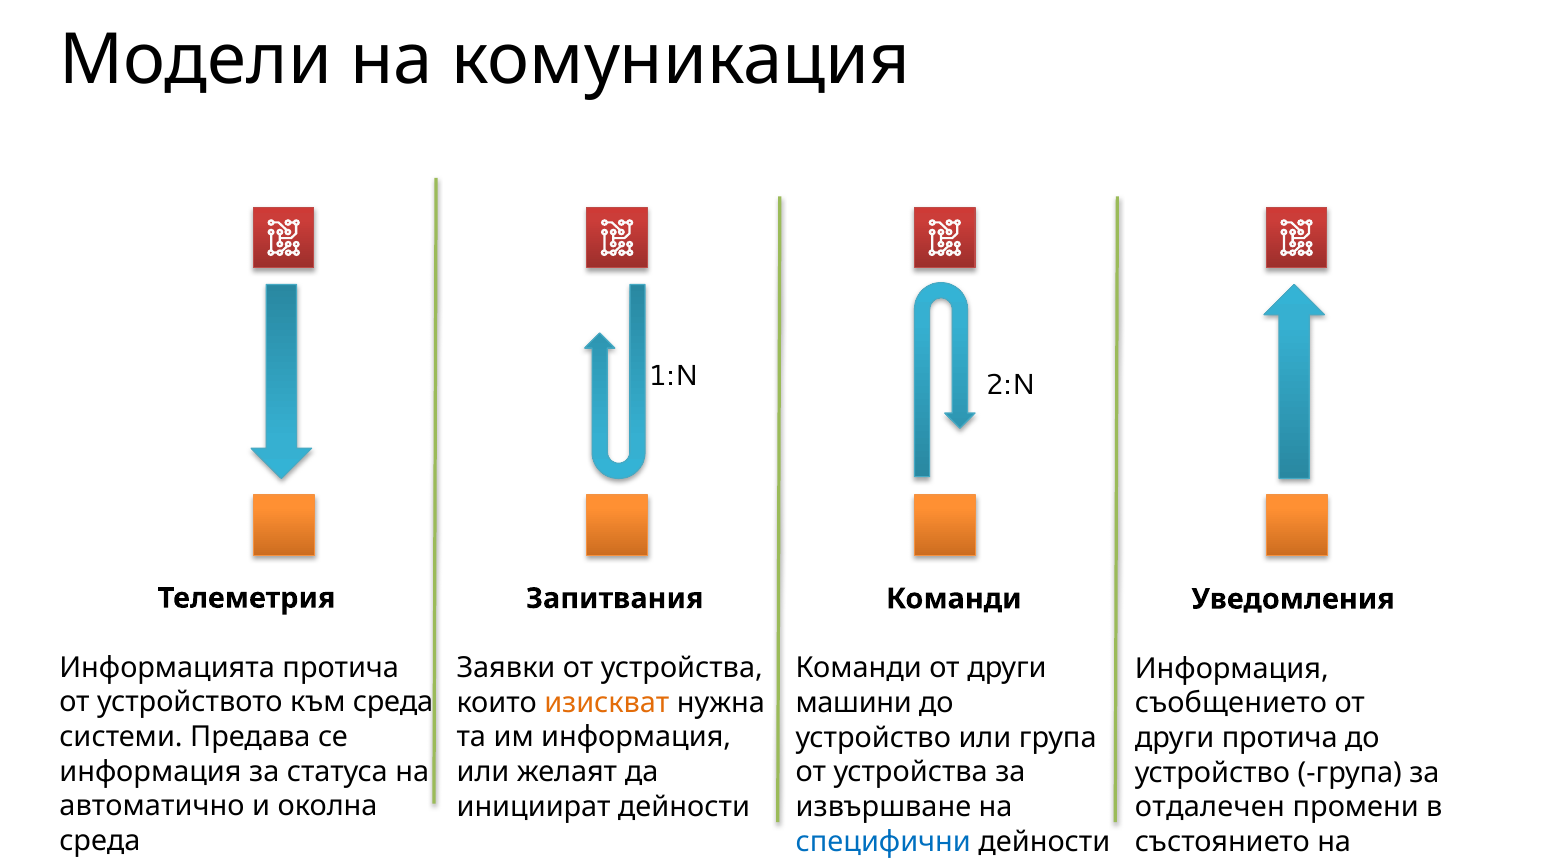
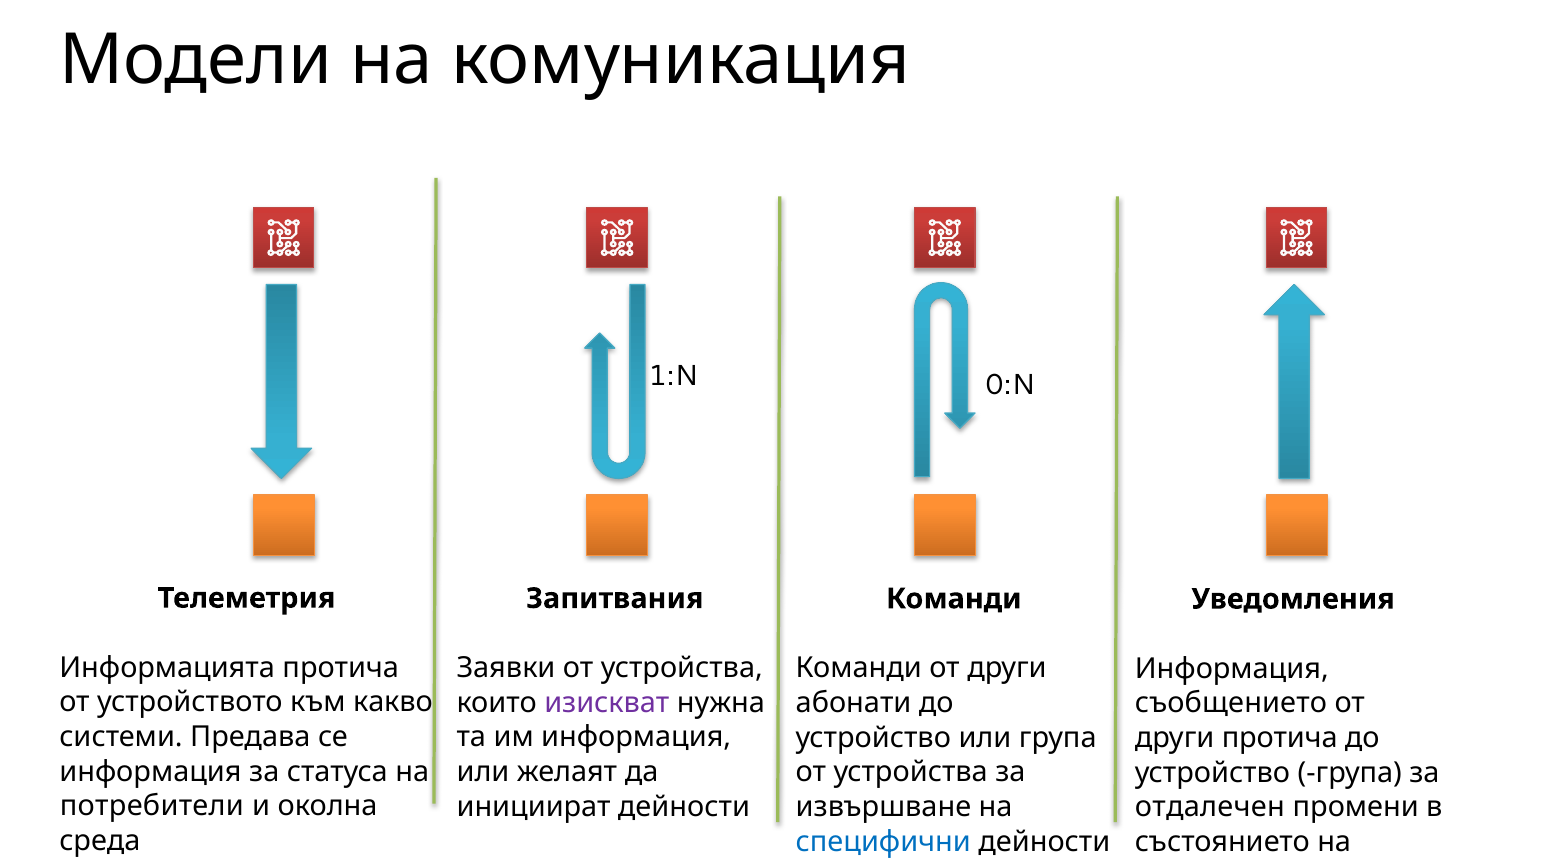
2:N: 2:N -> 0:N
към среда: среда -> какво
изискват colour: orange -> purple
машини: машини -> абонати
автоматично: автоматично -> потребители
